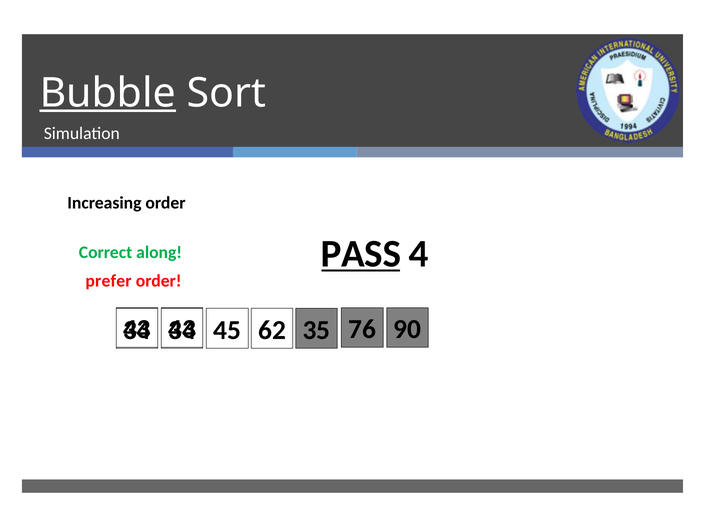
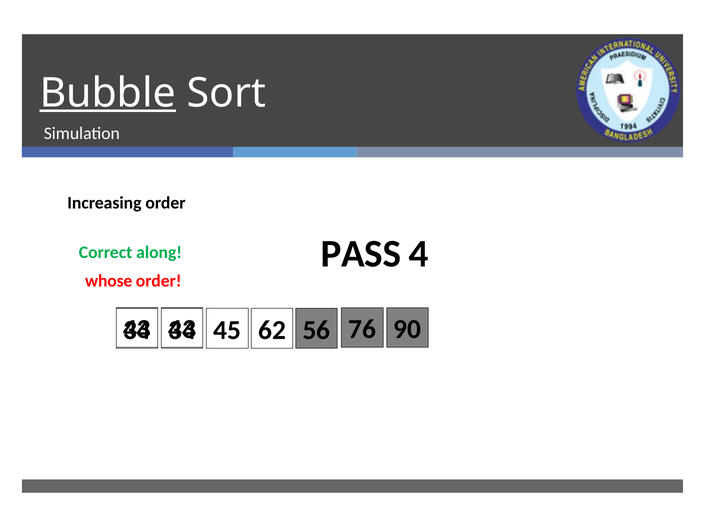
PASS underline: present -> none
prefer: prefer -> whose
35: 35 -> 56
